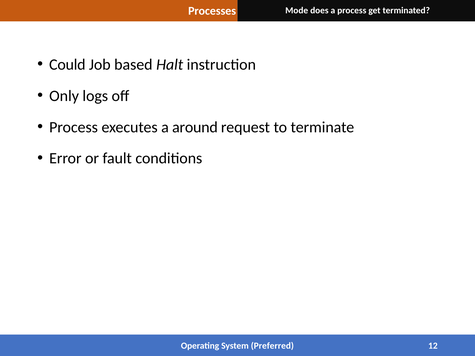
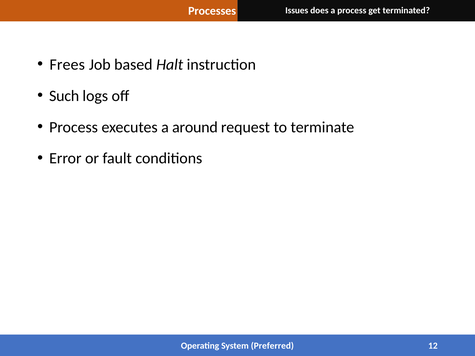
Mode: Mode -> Issues
Could: Could -> Frees
Only: Only -> Such
